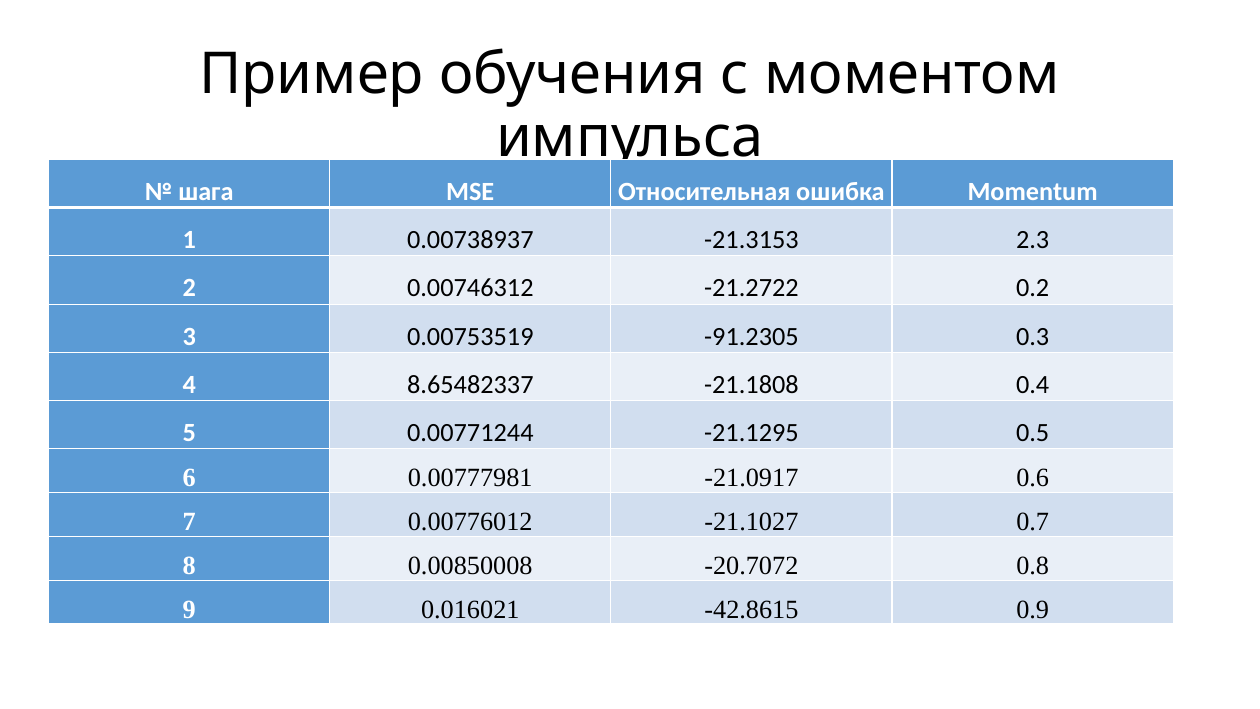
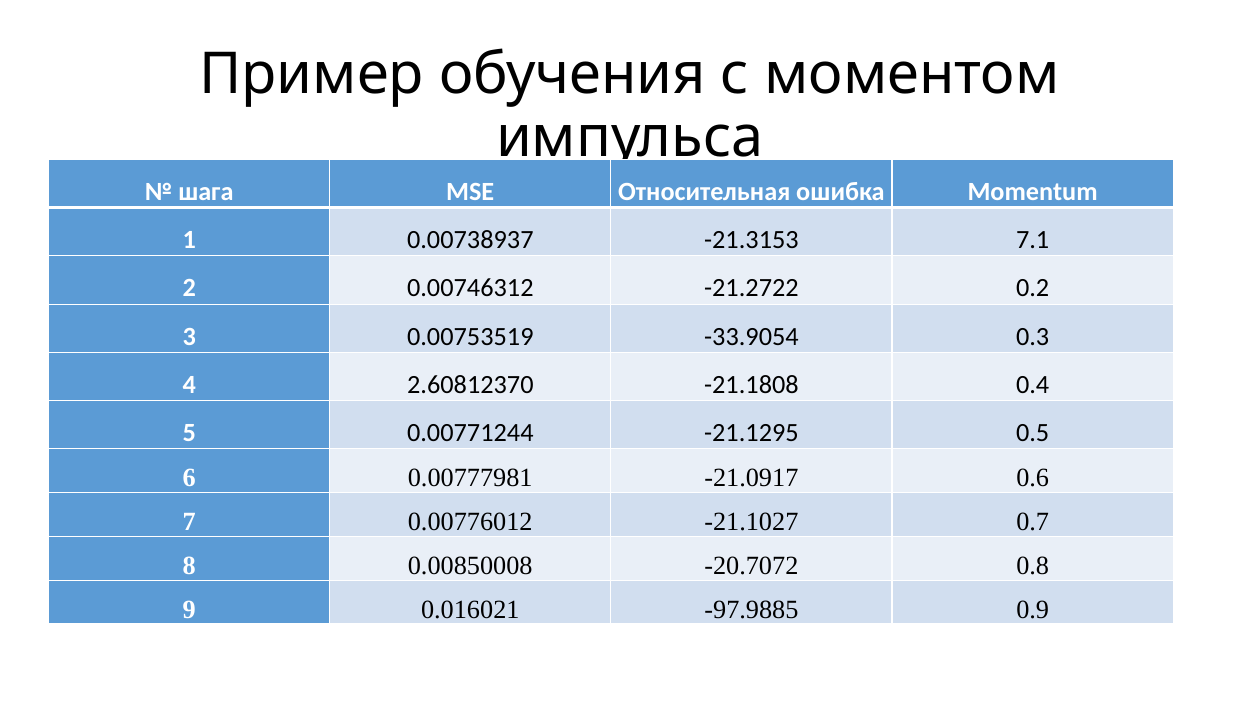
2.3: 2.3 -> 7.1
-91.2305: -91.2305 -> -33.9054
8.65482337: 8.65482337 -> 2.60812370
-42.8615: -42.8615 -> -97.9885
